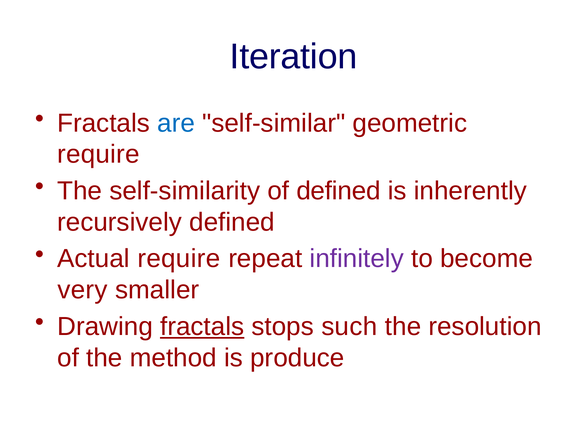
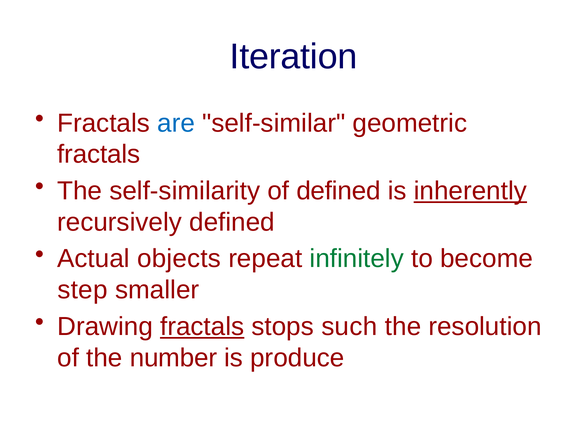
require at (98, 154): require -> fractals
inherently underline: none -> present
Actual require: require -> objects
infinitely colour: purple -> green
very: very -> step
method: method -> number
